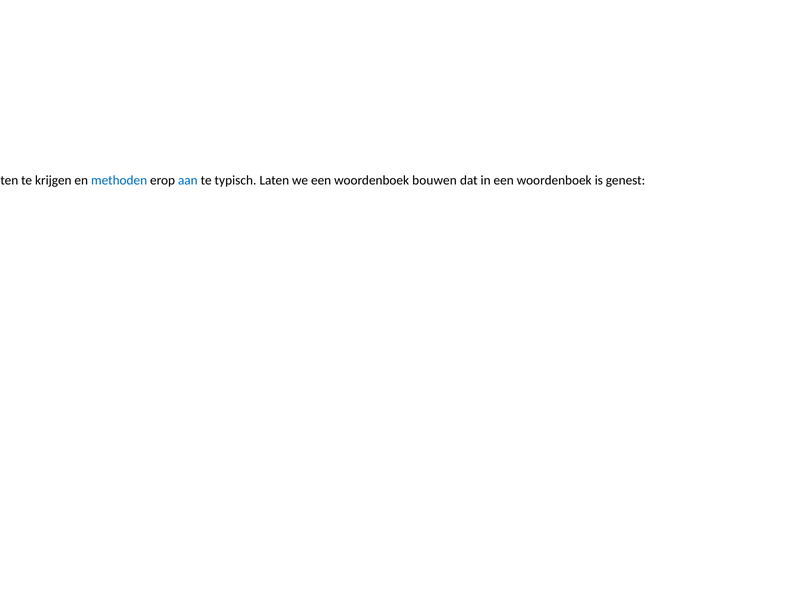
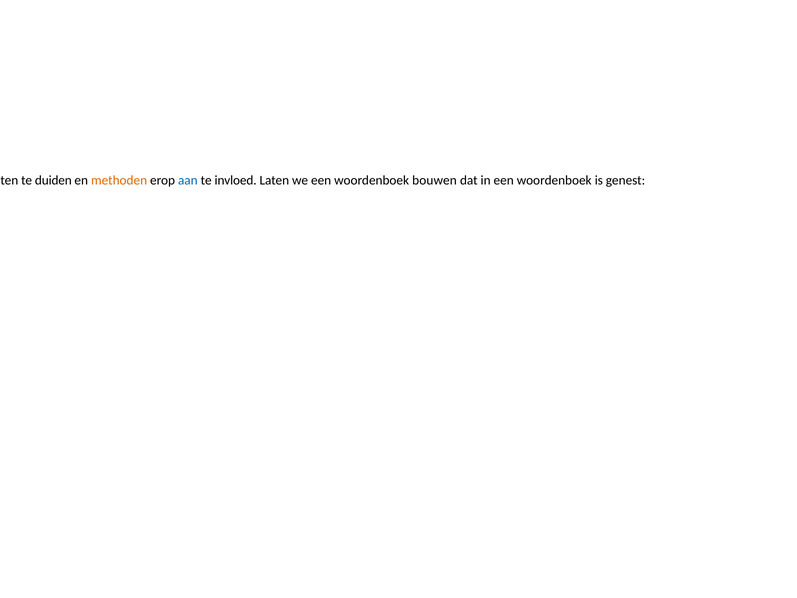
krijgen: krijgen -> duiden
methoden colour: blue -> orange
typisch: typisch -> invloed
